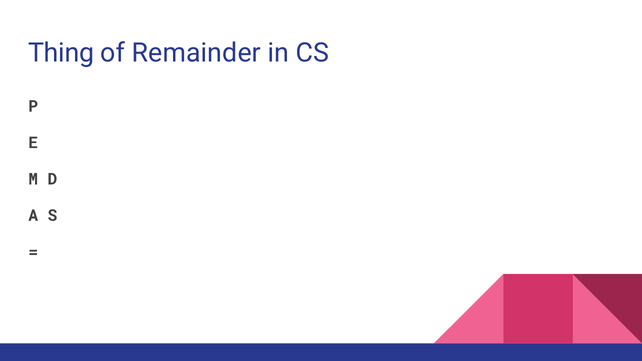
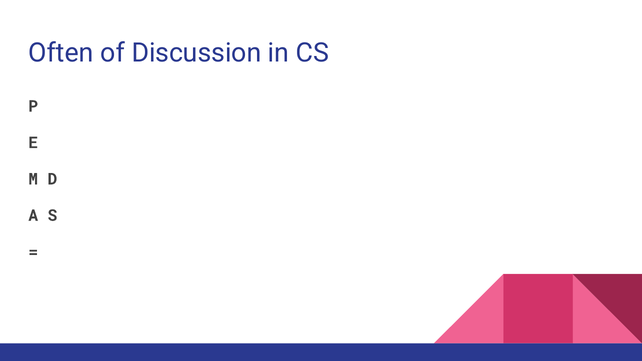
Thing: Thing -> Often
Remainder: Remainder -> Discussion
